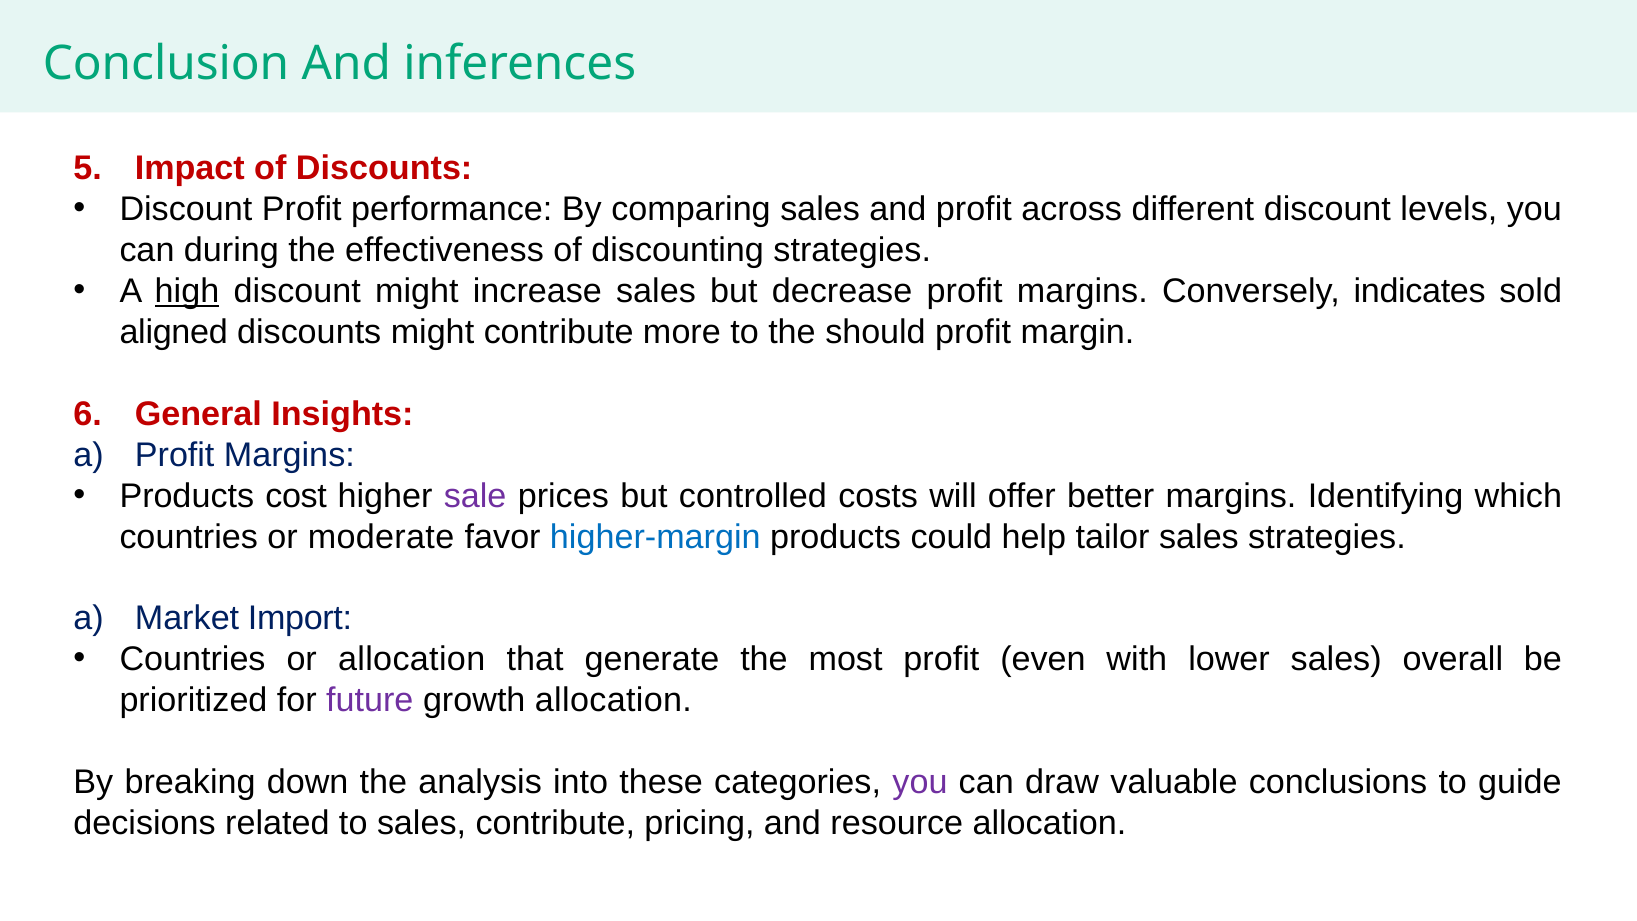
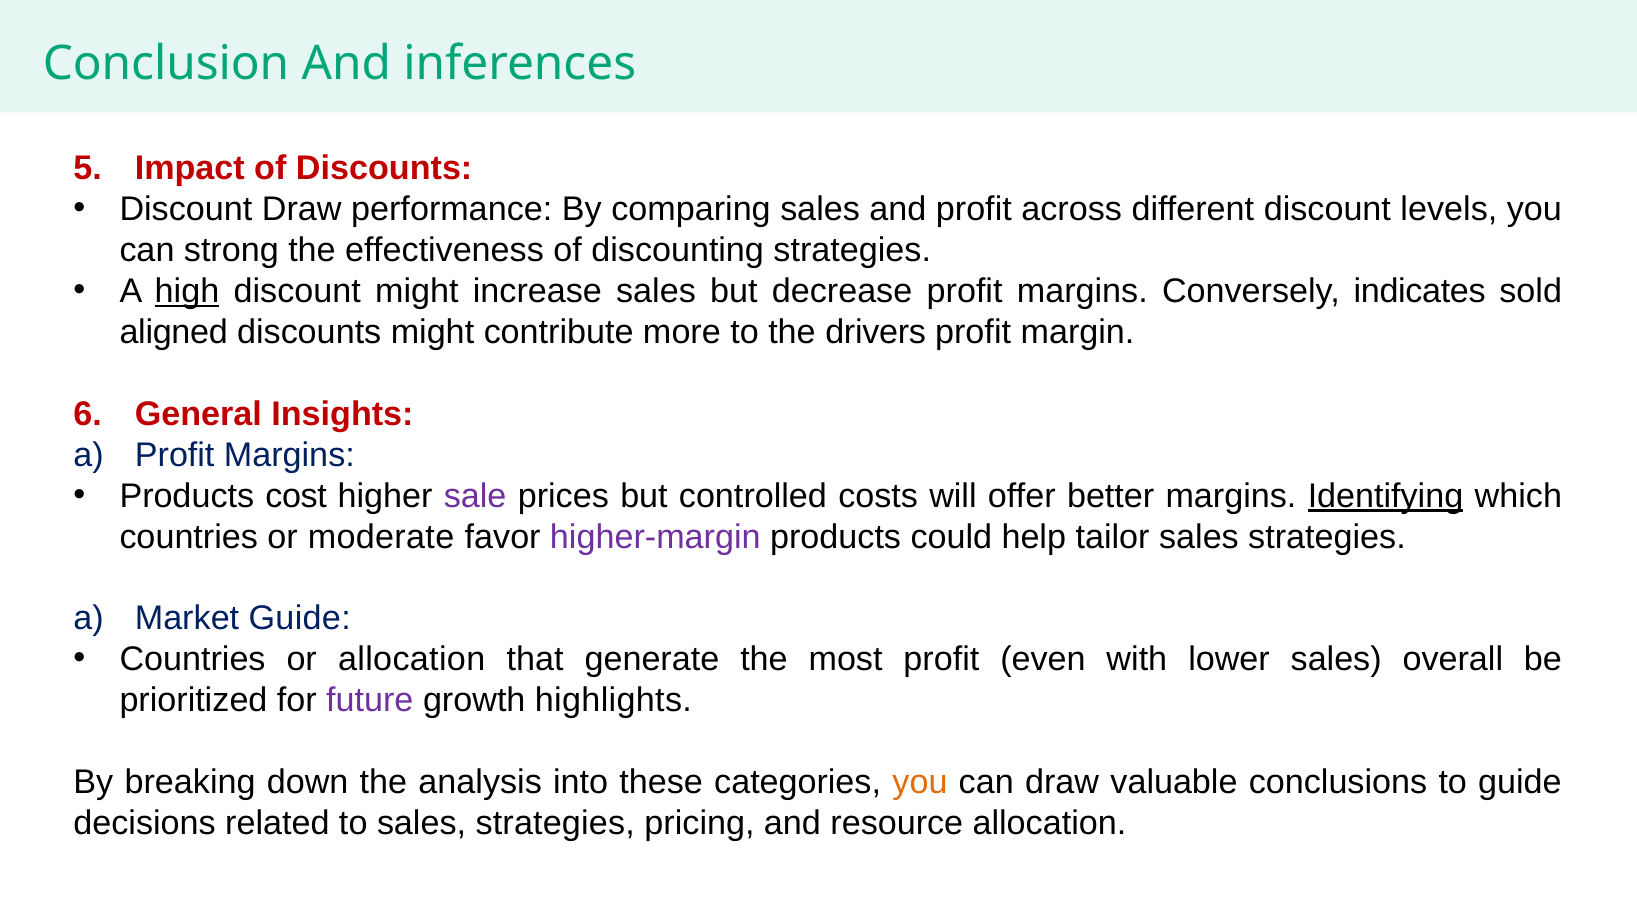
Discount Profit: Profit -> Draw
during: during -> strong
should: should -> drivers
Identifying underline: none -> present
higher-margin colour: blue -> purple
Market Import: Import -> Guide
growth allocation: allocation -> highlights
you at (920, 782) colour: purple -> orange
to sales contribute: contribute -> strategies
